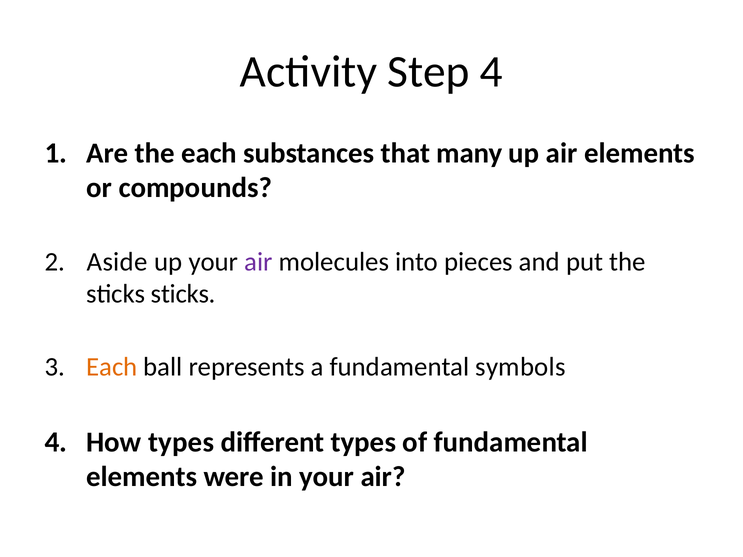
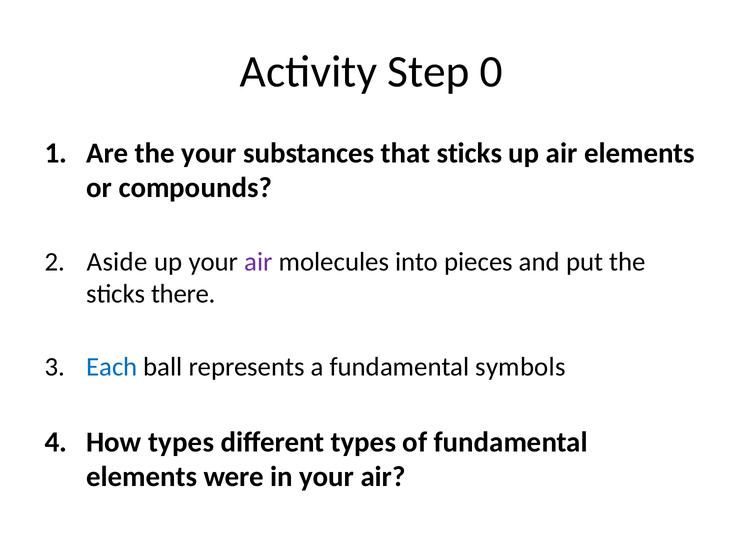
Step 4: 4 -> 0
the each: each -> your
that many: many -> sticks
sticks sticks: sticks -> there
Each at (112, 367) colour: orange -> blue
